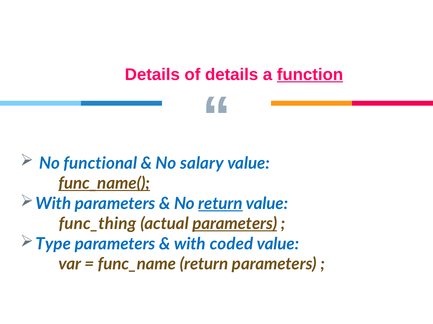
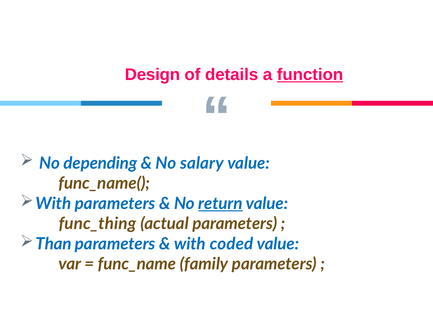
Details at (152, 75): Details -> Design
functional: functional -> depending
func_name( underline: present -> none
parameters at (235, 224) underline: present -> none
Type: Type -> Than
func_name return: return -> family
